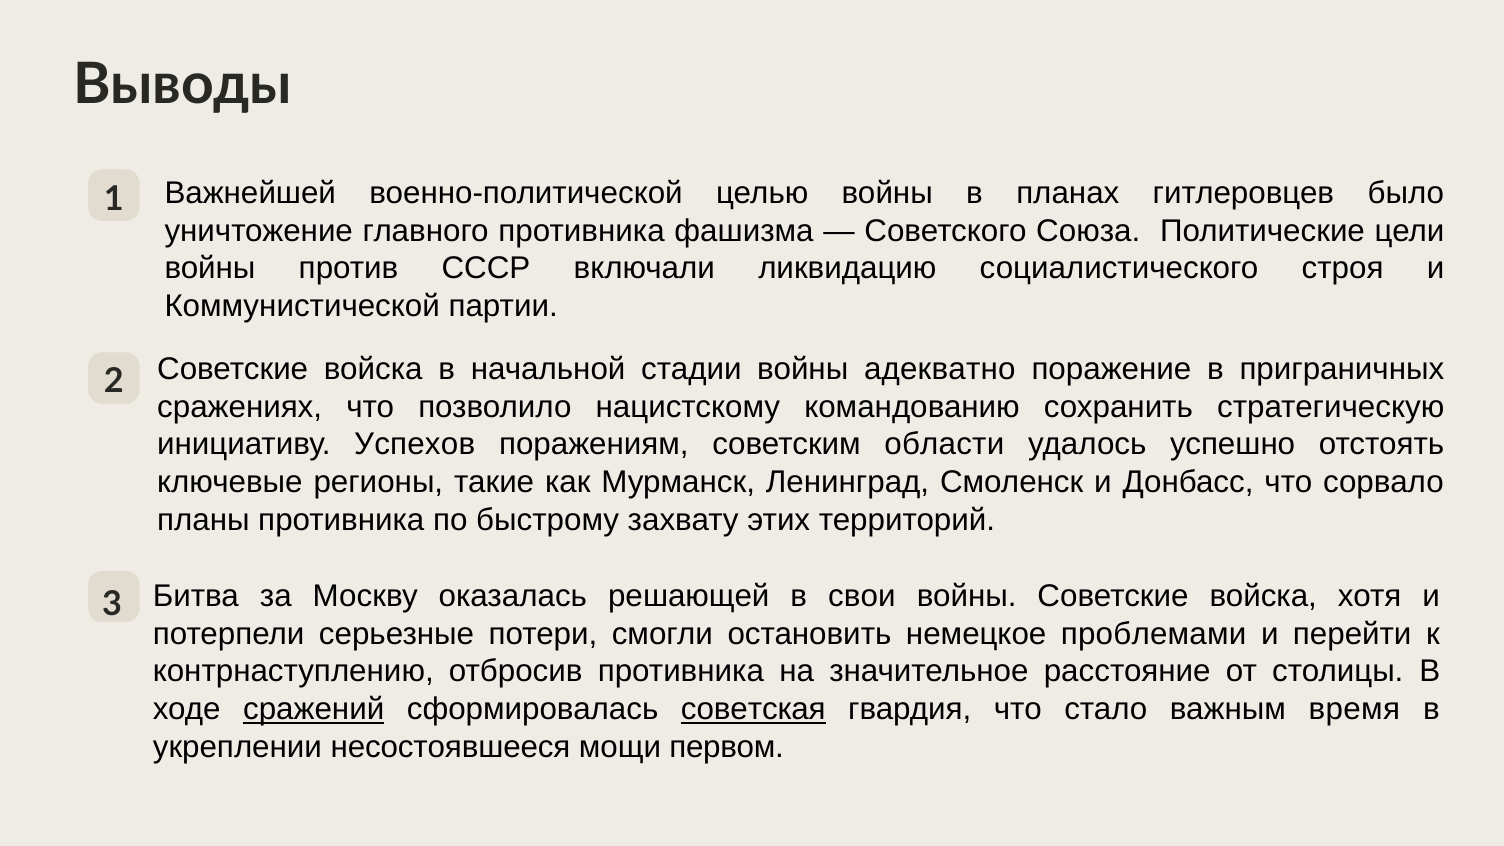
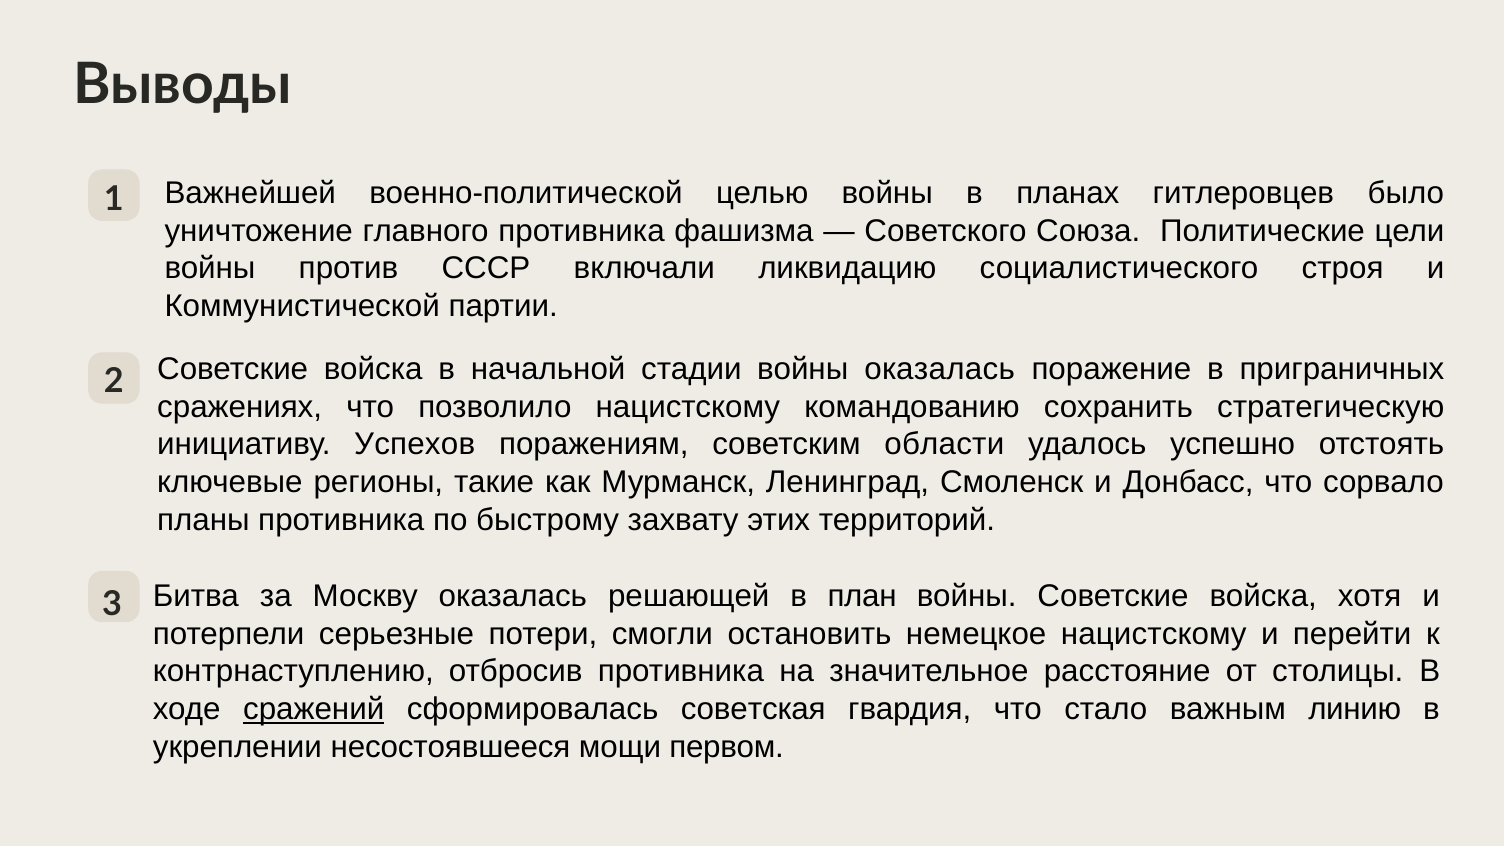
войны адекватно: адекватно -> оказалась
свои: свои -> план
немецкое проблемами: проблемами -> нацистскому
советская underline: present -> none
время: время -> линию
